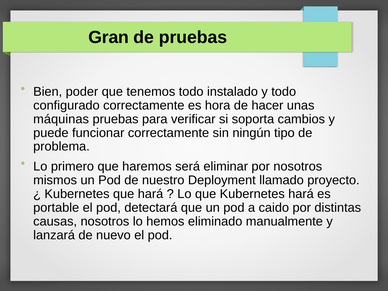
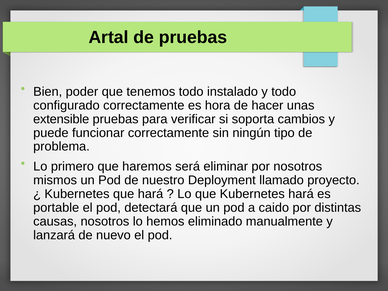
Gran: Gran -> Artal
máquinas: máquinas -> extensible
